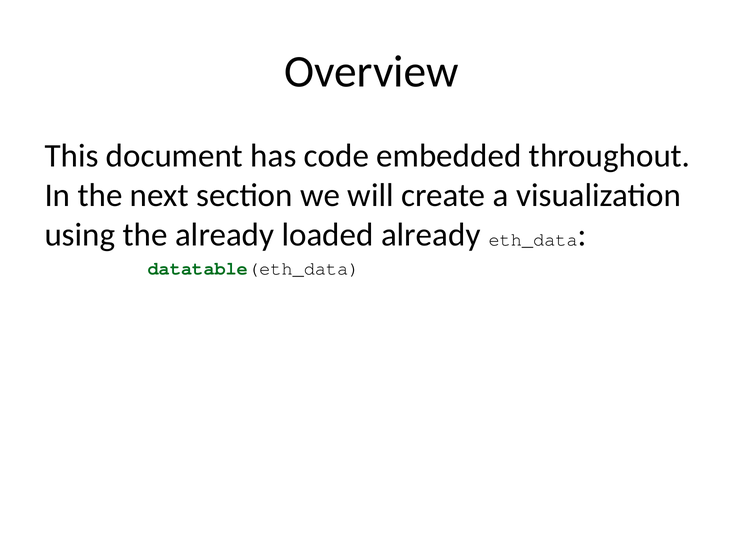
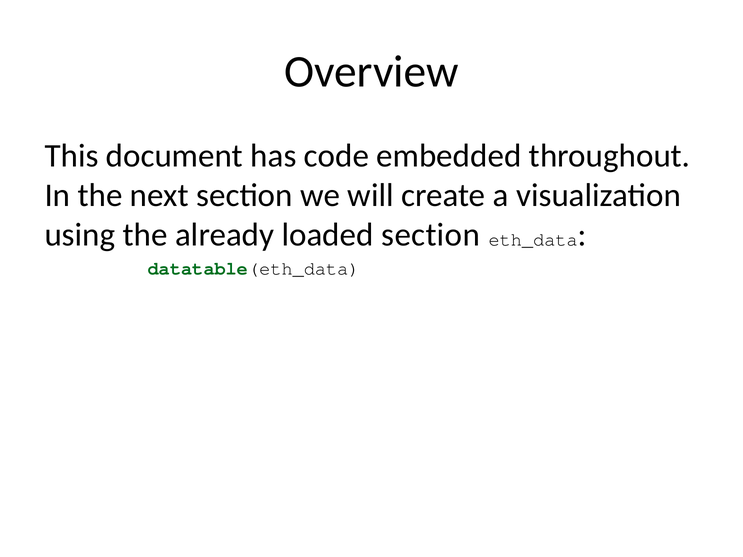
loaded already: already -> section
